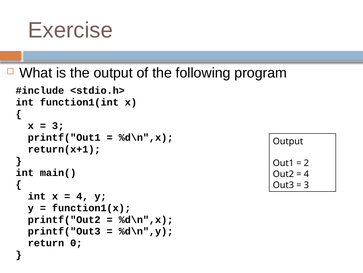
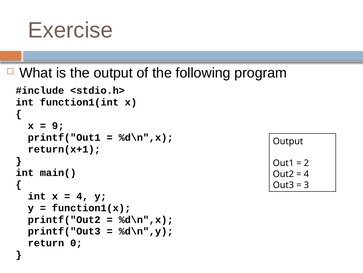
3 at (58, 125): 3 -> 9
